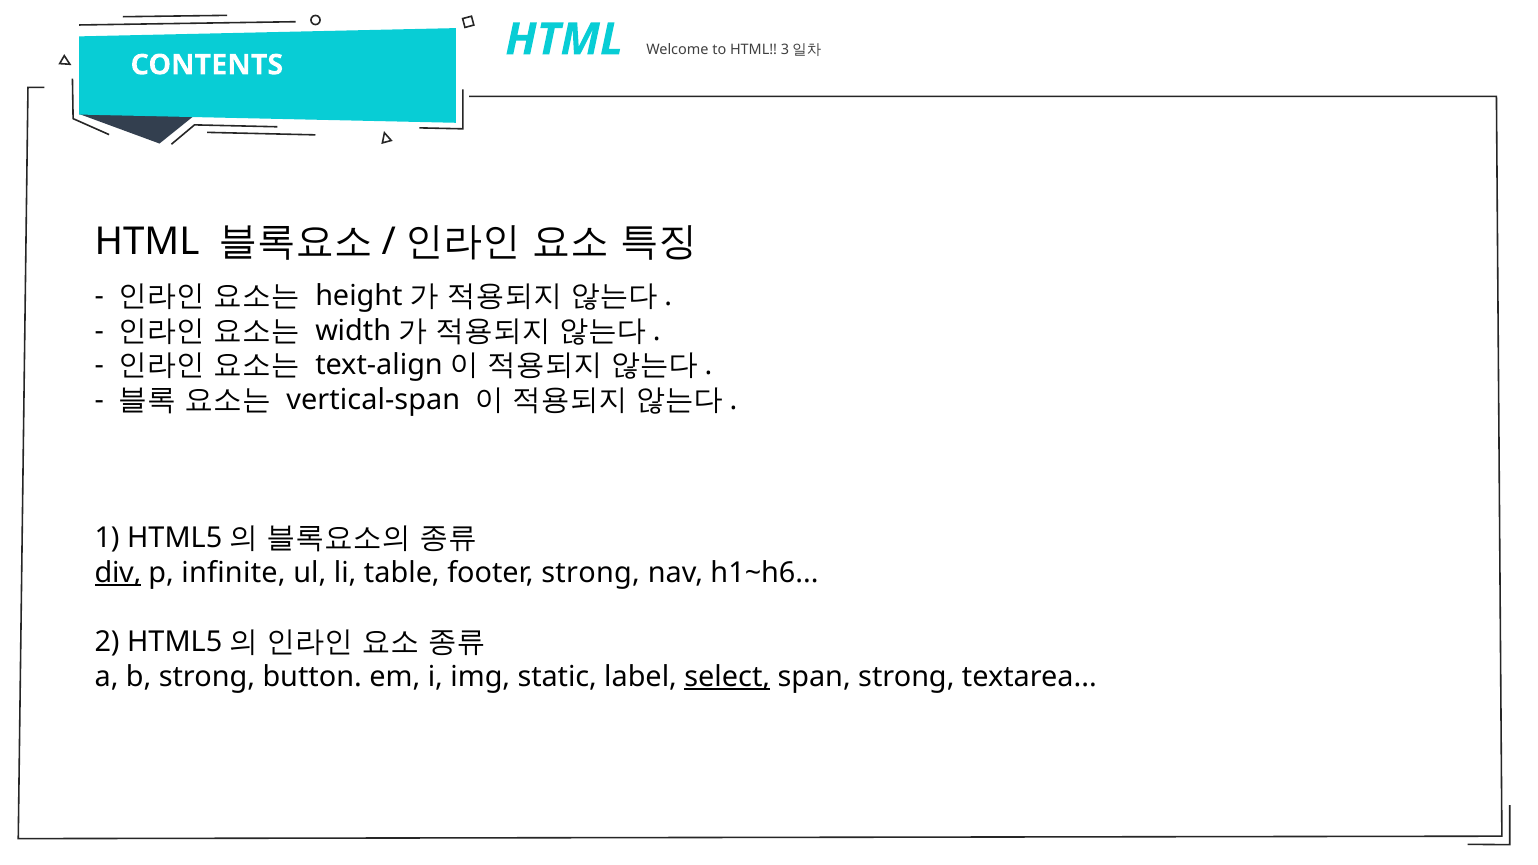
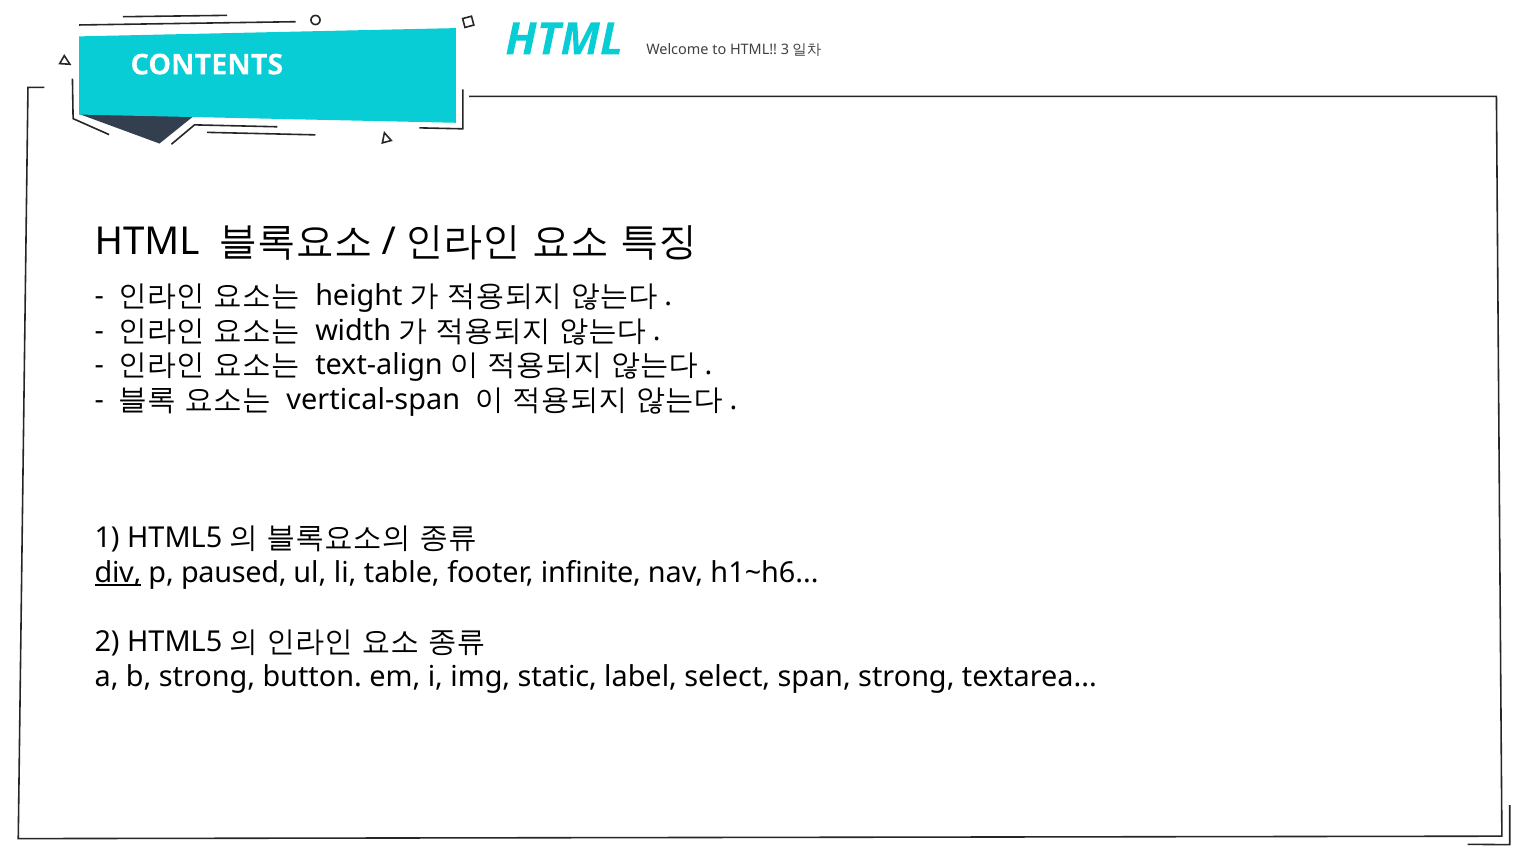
infinite: infinite -> paused
footer strong: strong -> infinite
select underline: present -> none
